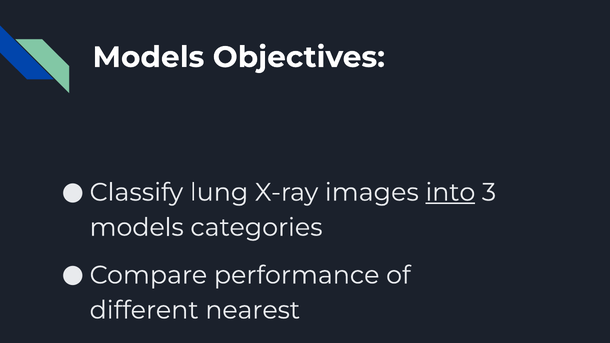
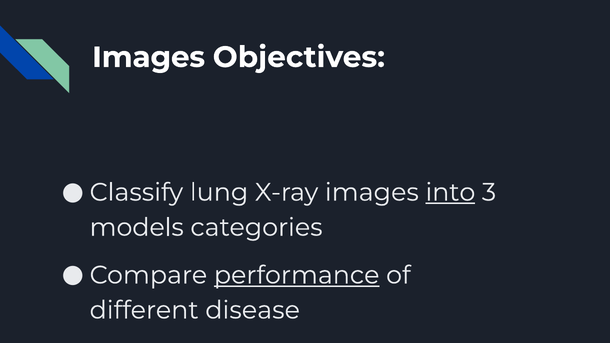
Models at (148, 57): Models -> Images
performance underline: none -> present
nearest: nearest -> disease
